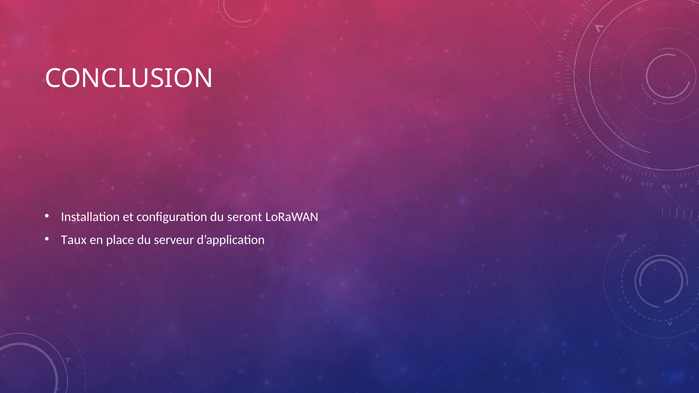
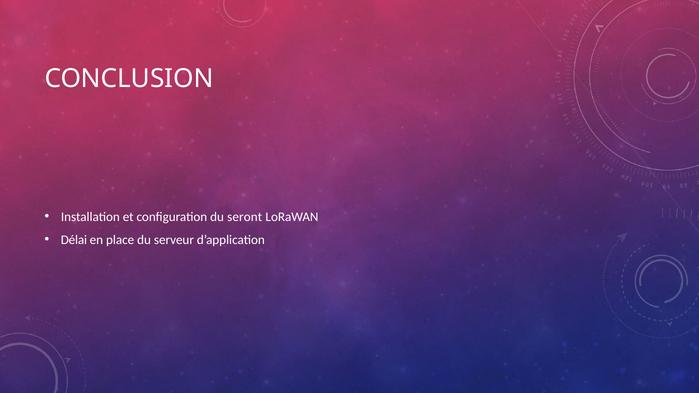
Taux: Taux -> Délai
